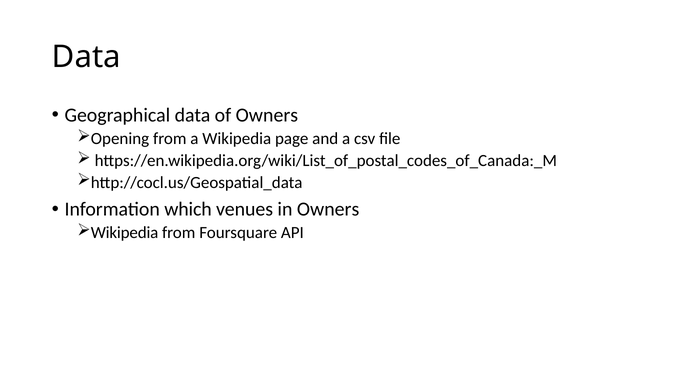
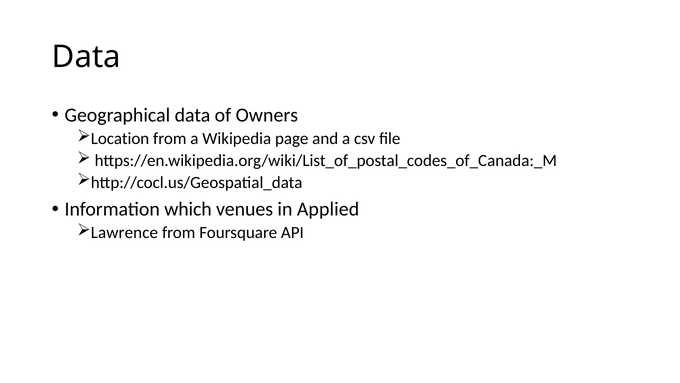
Opening: Opening -> Location
in Owners: Owners -> Applied
Wikipedia at (125, 232): Wikipedia -> Lawrence
